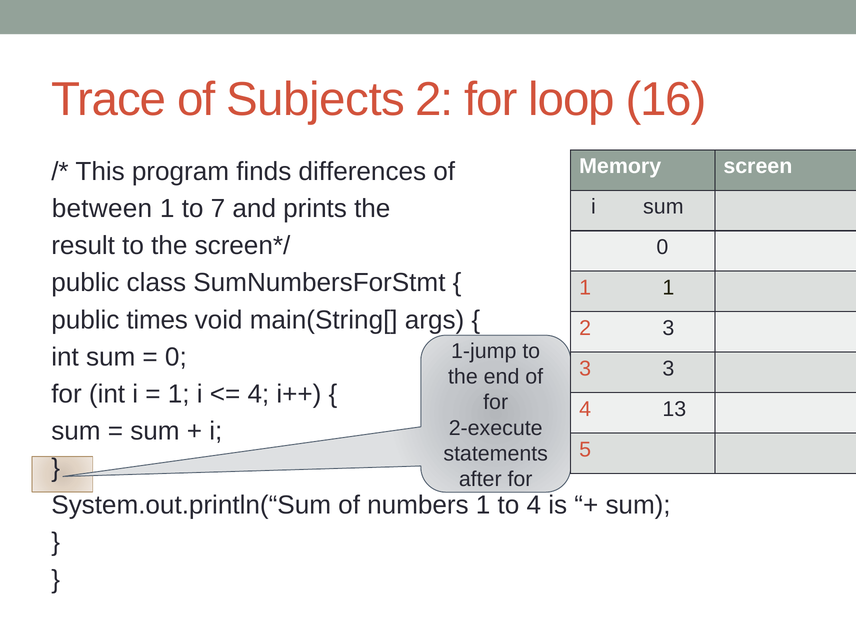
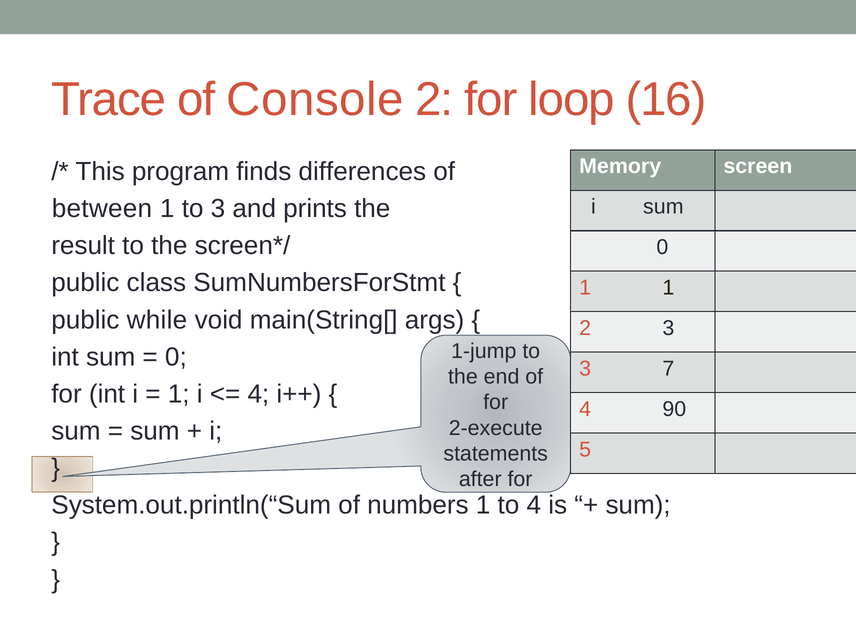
Subjects: Subjects -> Console
to 7: 7 -> 3
times: times -> while
3 at (668, 369): 3 -> 7
13: 13 -> 90
